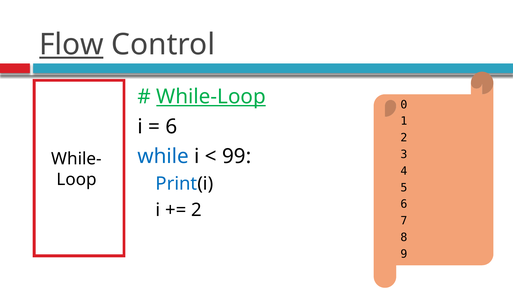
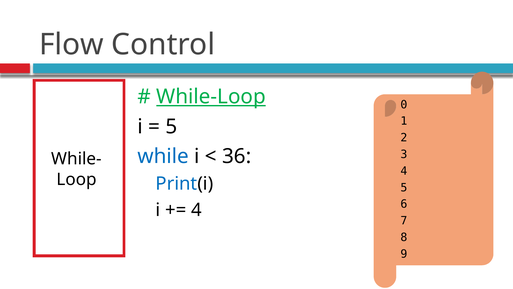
Flow underline: present -> none
6 at (171, 126): 6 -> 5
99: 99 -> 36
2 at (196, 210): 2 -> 4
